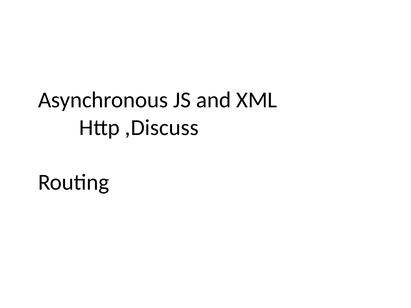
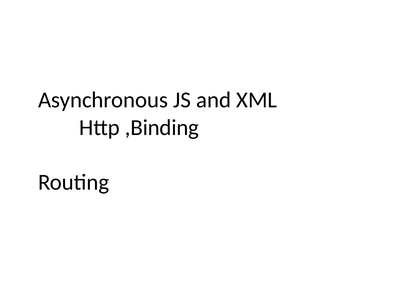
,Discuss: ,Discuss -> ,Binding
